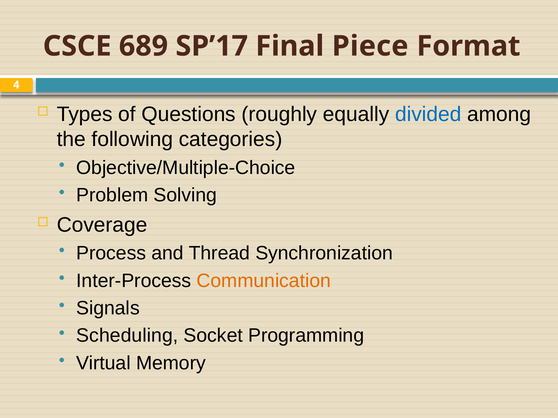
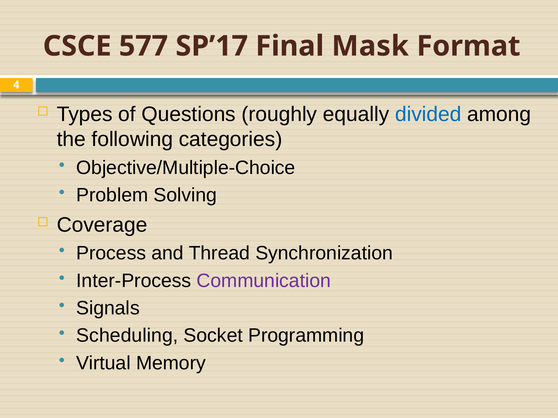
689: 689 -> 577
Piece: Piece -> Mask
Communication colour: orange -> purple
